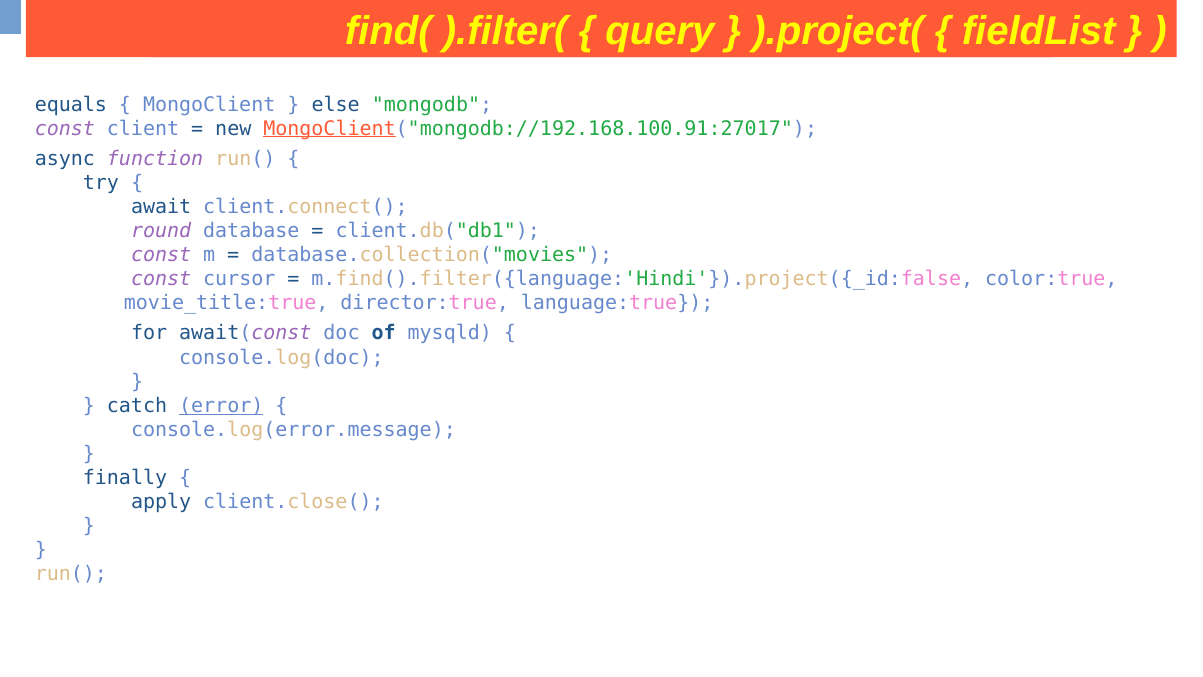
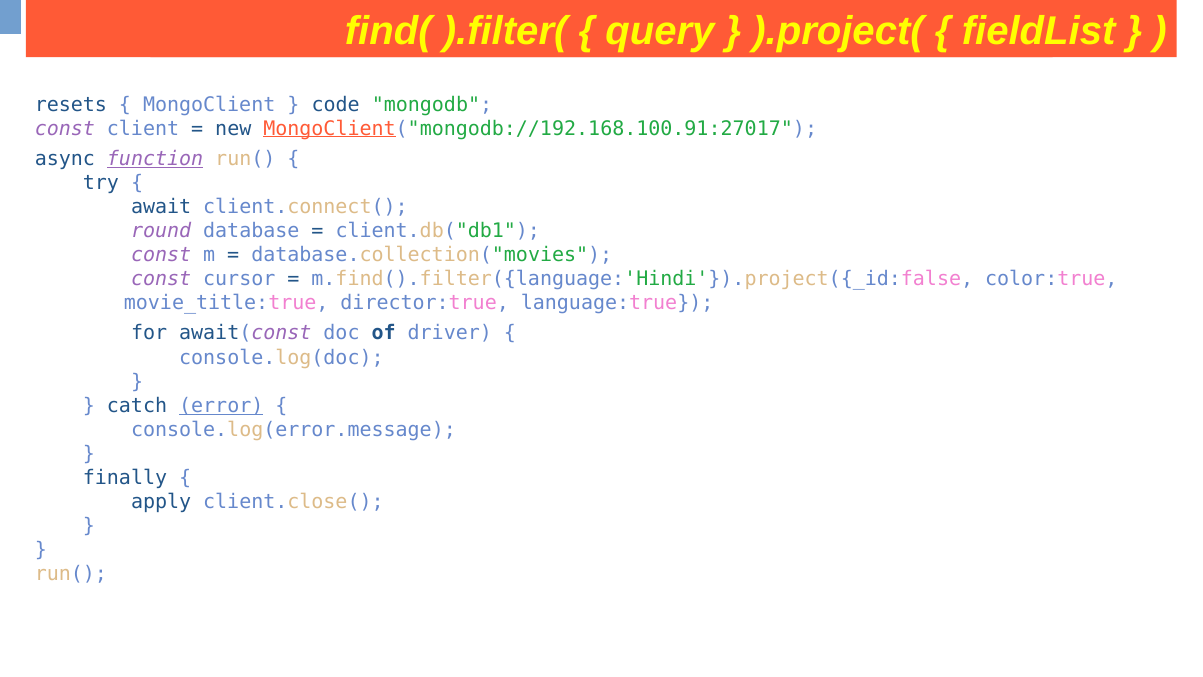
equals: equals -> resets
else: else -> code
function underline: none -> present
mysqld: mysqld -> driver
